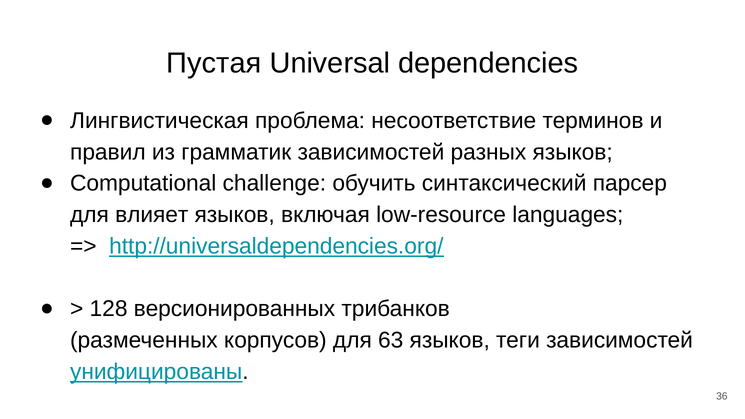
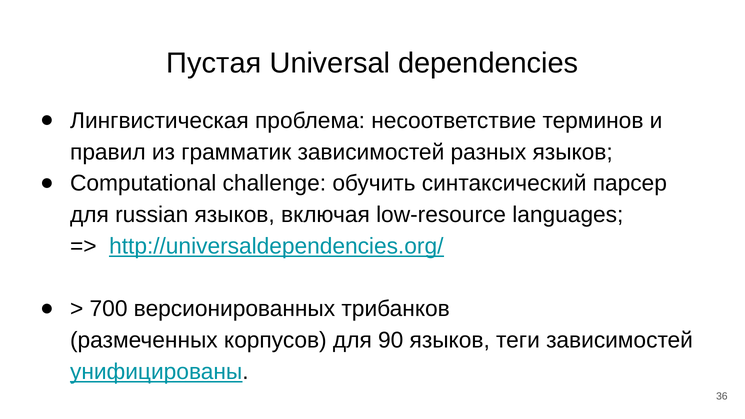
влияет: влияет -> russian
128: 128 -> 700
63: 63 -> 90
